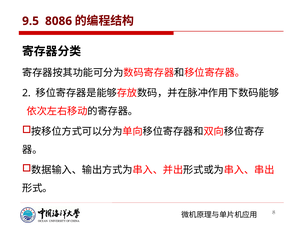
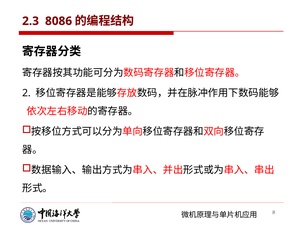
9.5: 9.5 -> 2.3
